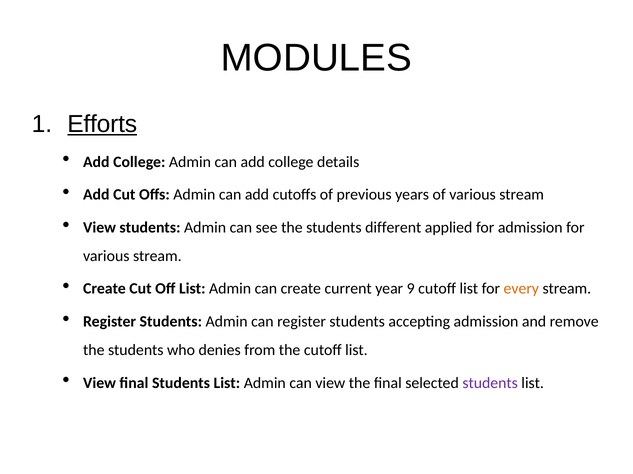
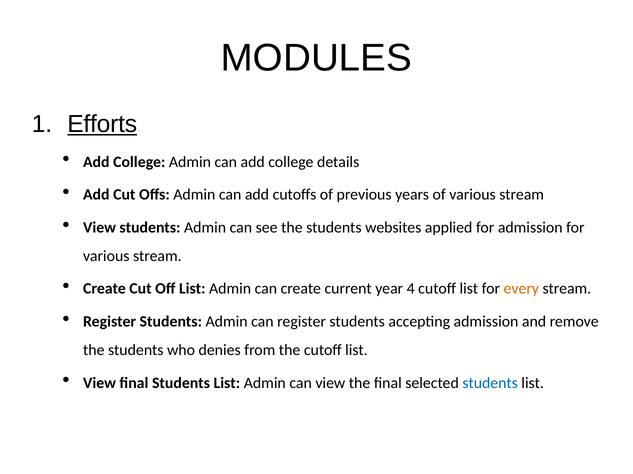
different: different -> websites
9: 9 -> 4
students at (490, 383) colour: purple -> blue
